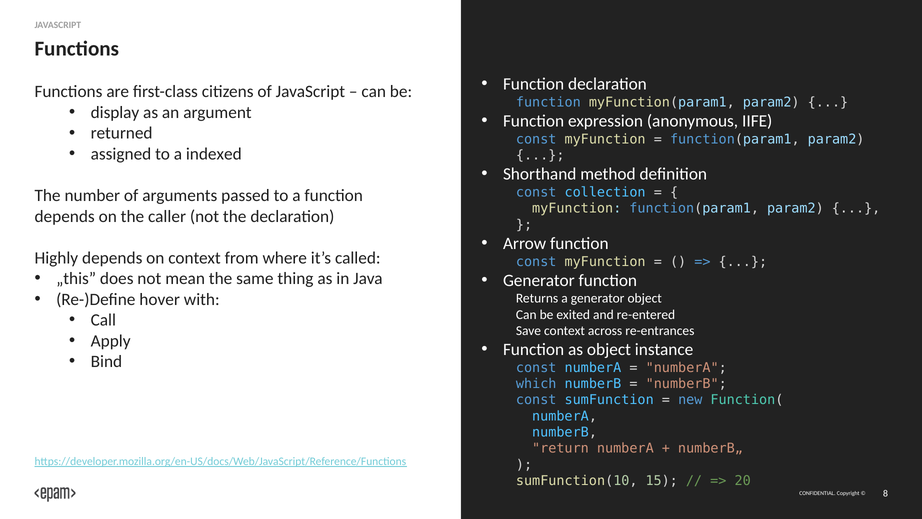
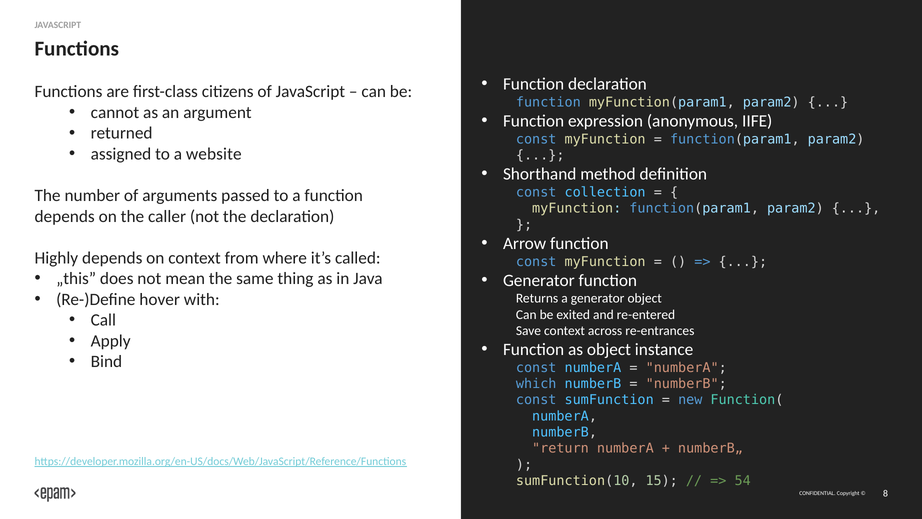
display: display -> cannot
indexed: indexed -> website
20: 20 -> 54
